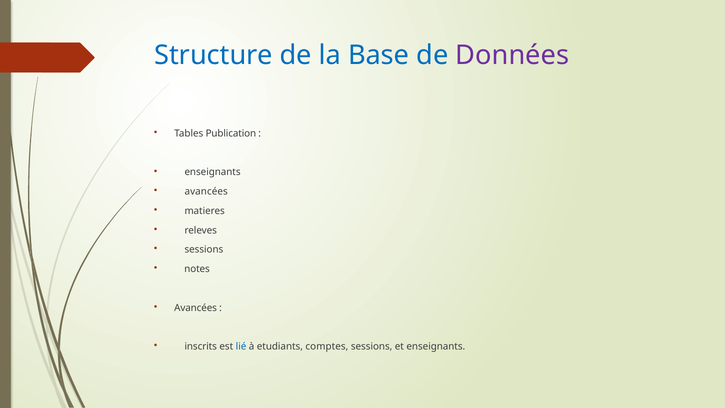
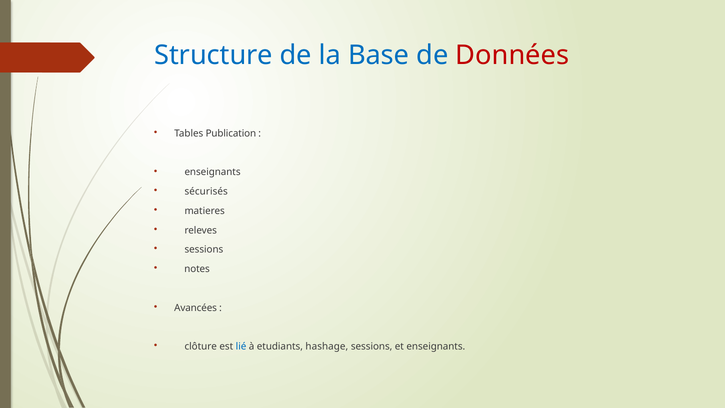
Données colour: purple -> red
avancées at (206, 192): avancées -> sécurisés
inscrits: inscrits -> clôture
comptes: comptes -> hashage
